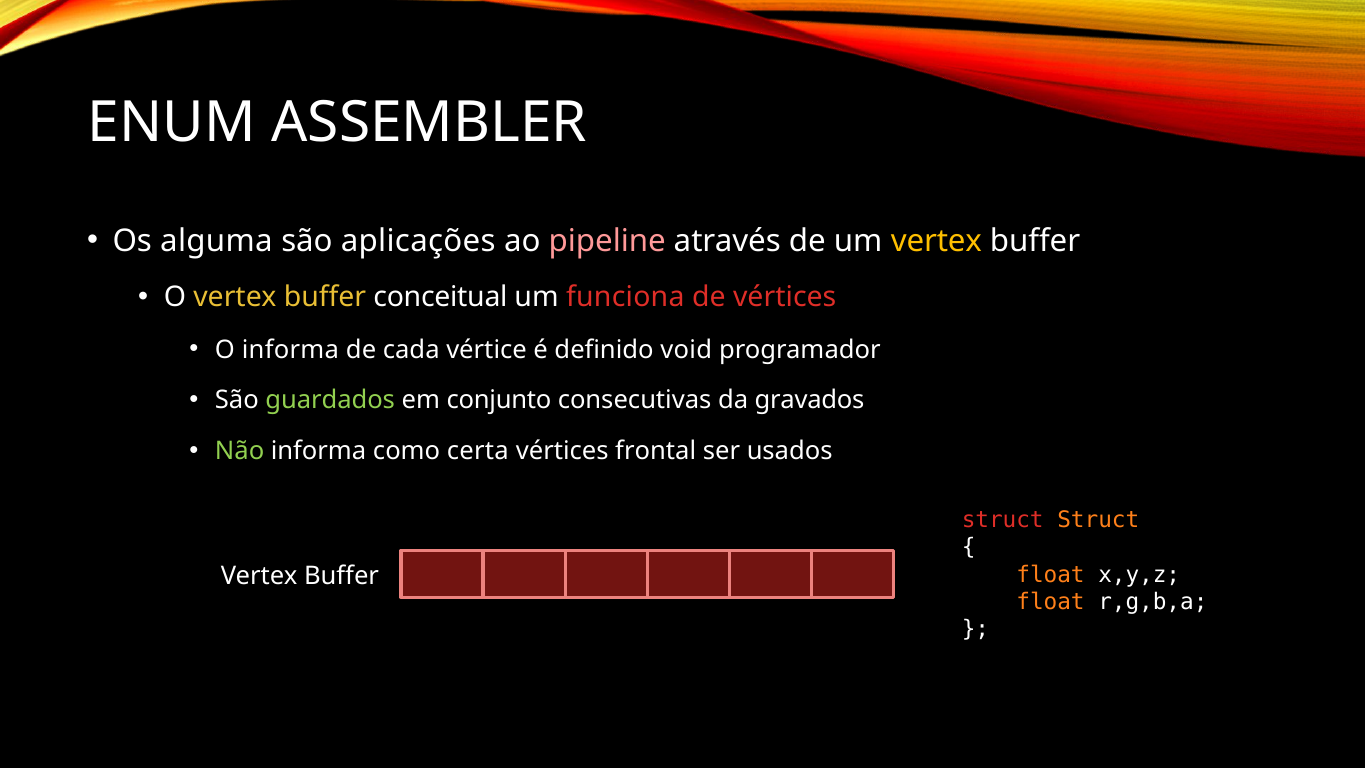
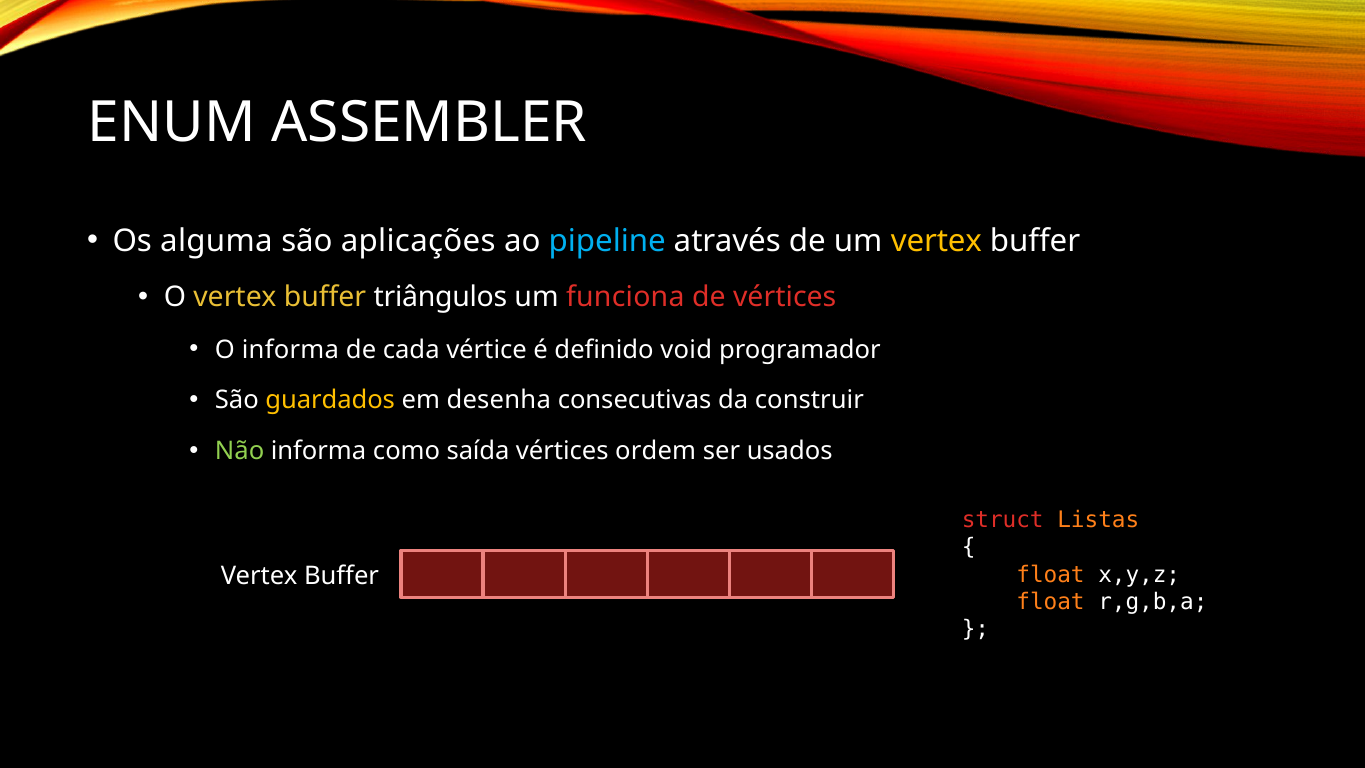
pipeline colour: pink -> light blue
conceitual: conceitual -> triângulos
guardados colour: light green -> yellow
conjunto: conjunto -> desenha
gravados: gravados -> construir
certa: certa -> saída
frontal: frontal -> ordem
struct Struct: Struct -> Listas
